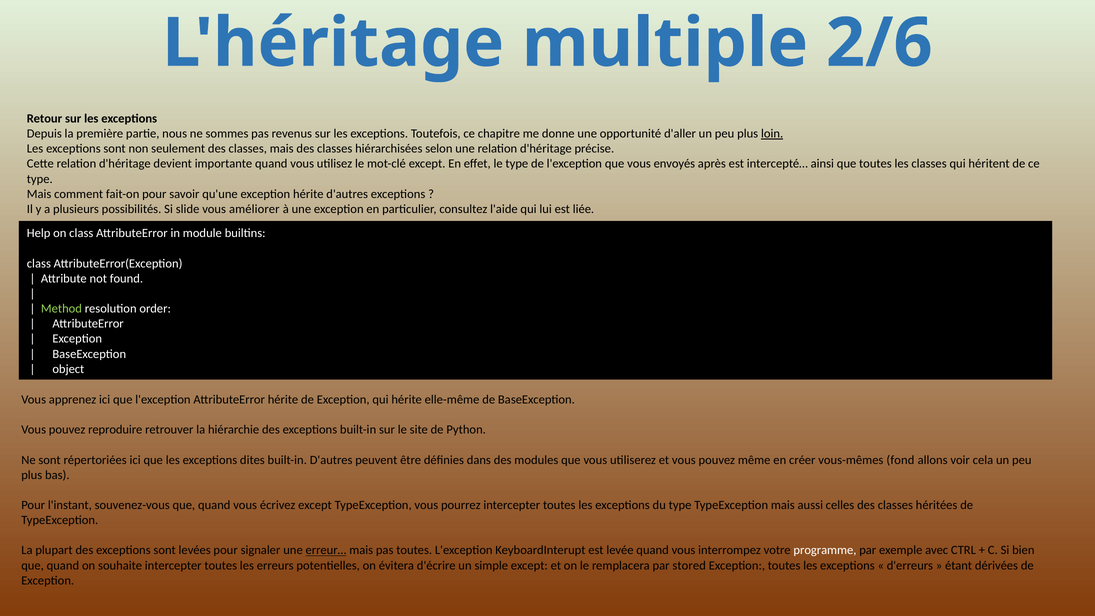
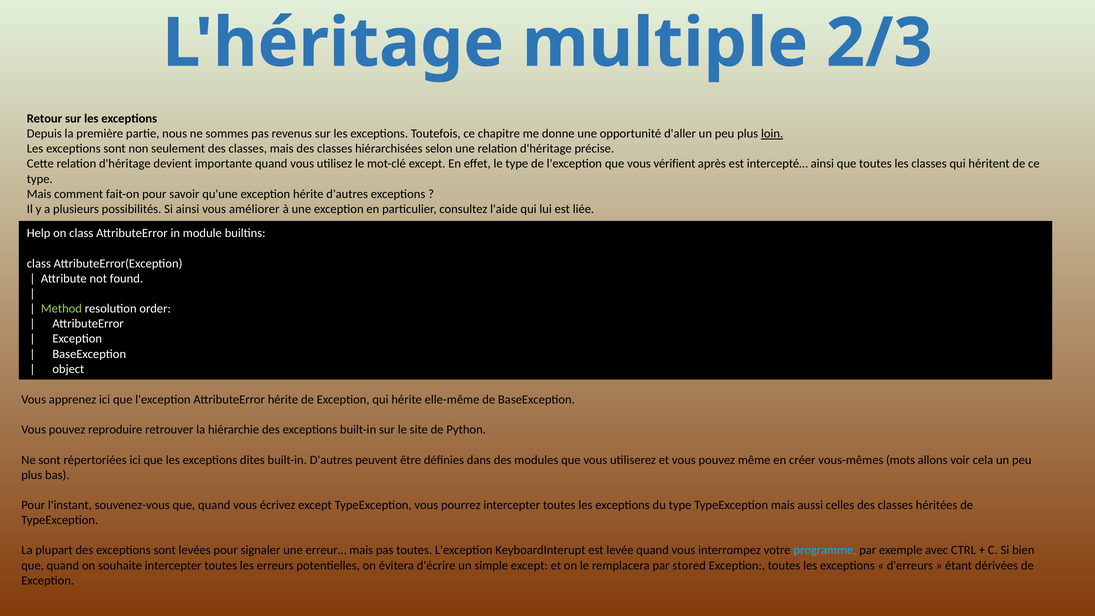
2/6: 2/6 -> 2/3
envoyés: envoyés -> vérifient
Si slide: slide -> ainsi
fond: fond -> mots
erreur… underline: present -> none
programme colour: white -> light blue
